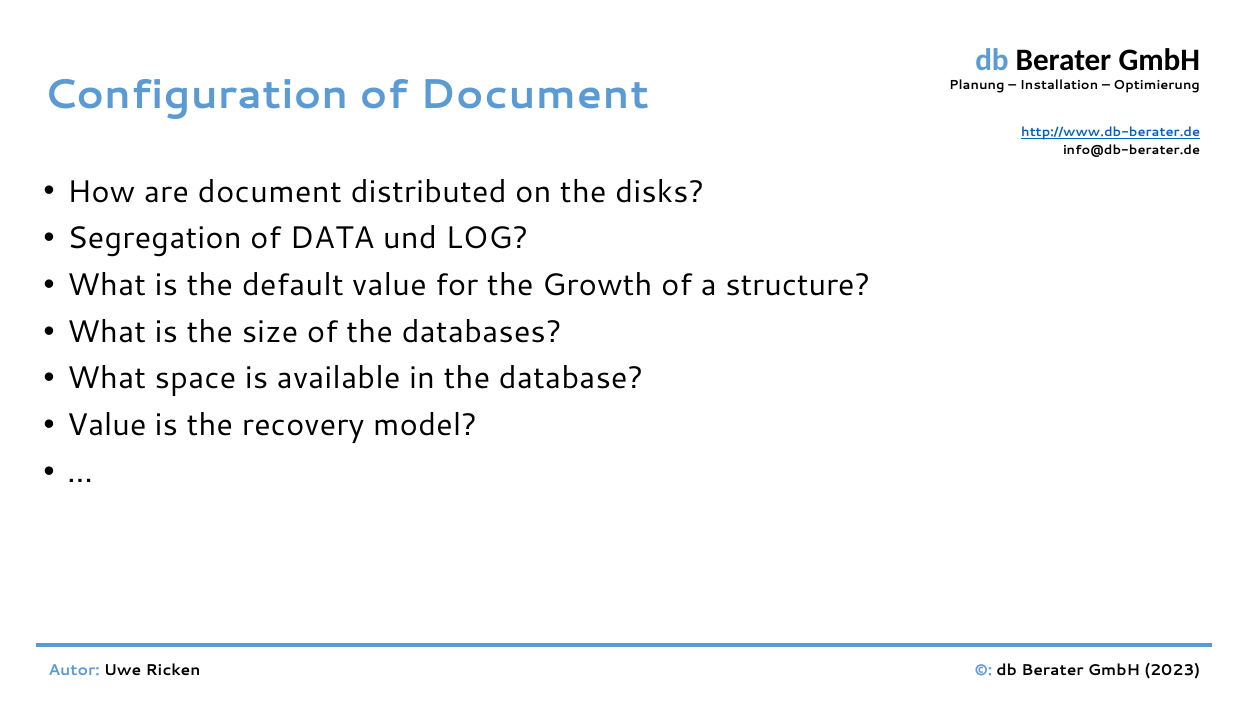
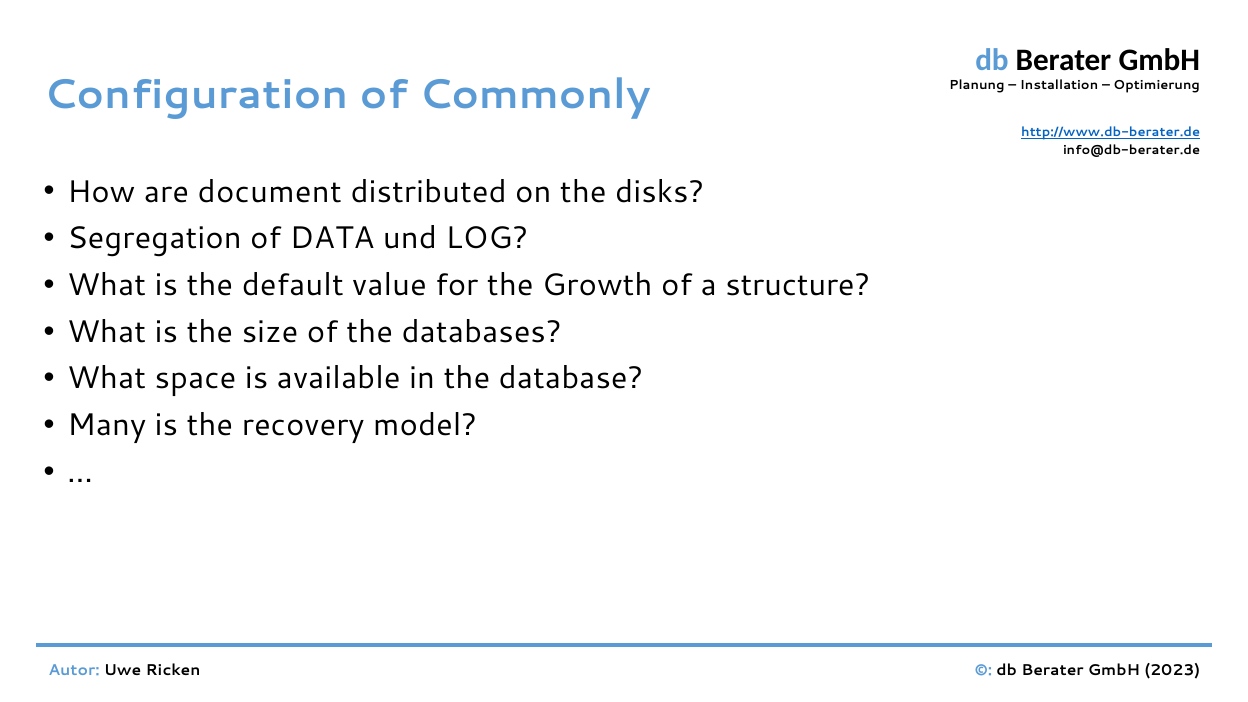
of Document: Document -> Commonly
Value at (107, 425): Value -> Many
